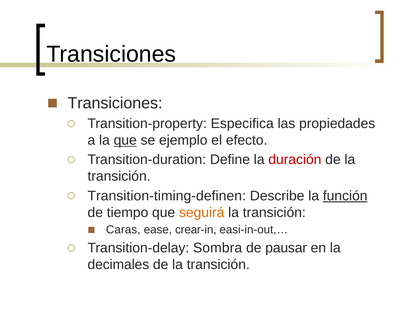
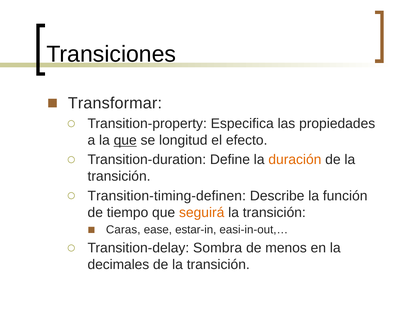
Transiciones at (115, 103): Transiciones -> Transformar
ejemplo: ejemplo -> longitud
duración colour: red -> orange
función underline: present -> none
crear-in: crear-in -> estar-in
pausar: pausar -> menos
